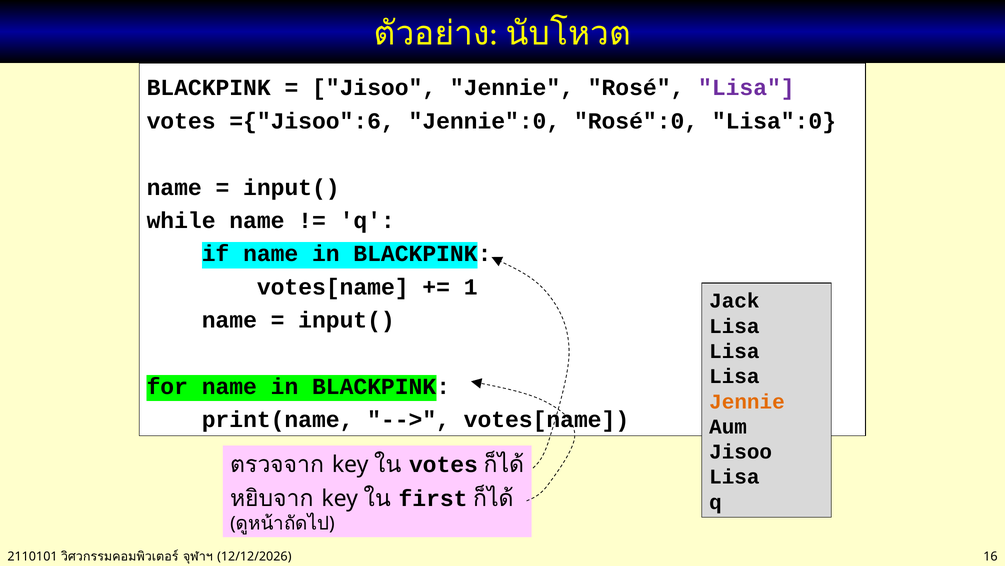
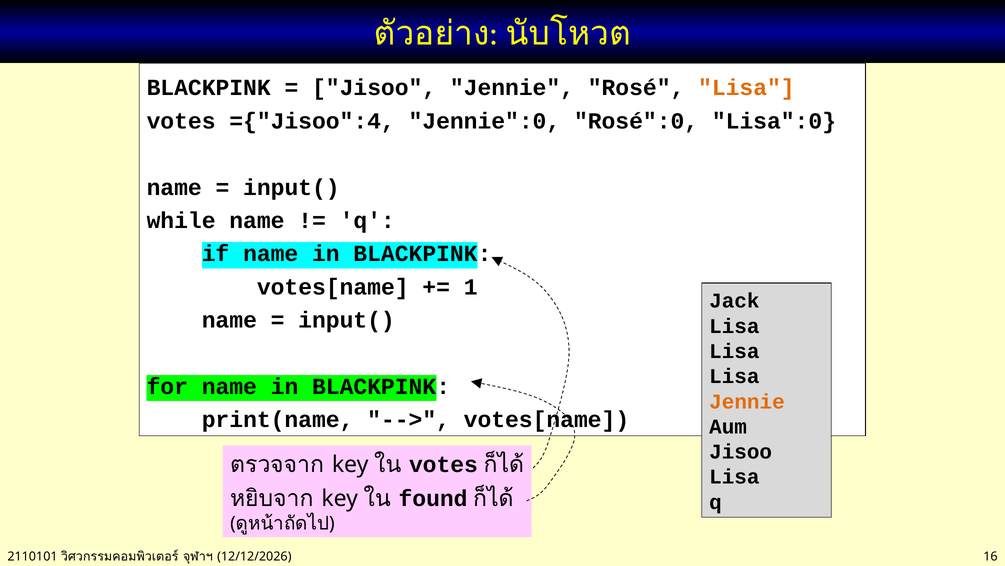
Lisa at (746, 88) colour: purple -> orange
={"Jisoo":6: ={"Jisoo":6 -> ={"Jisoo":4
first: first -> found
